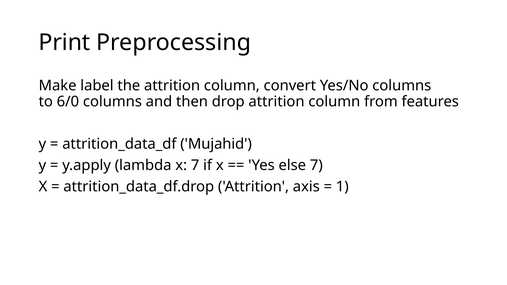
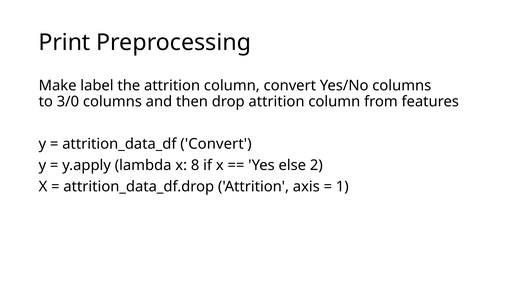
6/0: 6/0 -> 3/0
attrition_data_df Mujahid: Mujahid -> Convert
x 7: 7 -> 8
else 7: 7 -> 2
